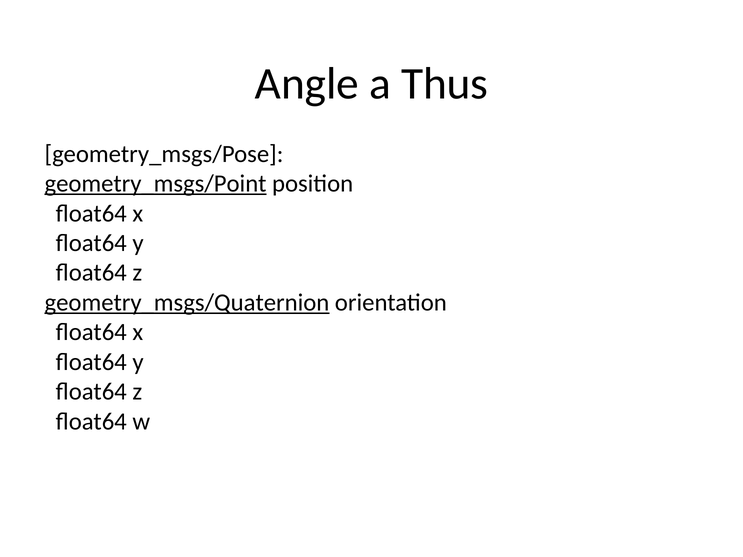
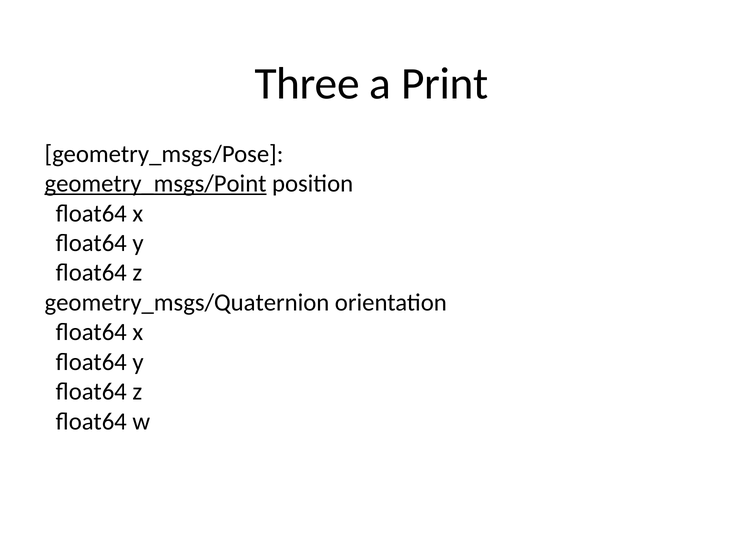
Angle: Angle -> Three
Thus: Thus -> Print
geometry_msgs/Quaternion underline: present -> none
